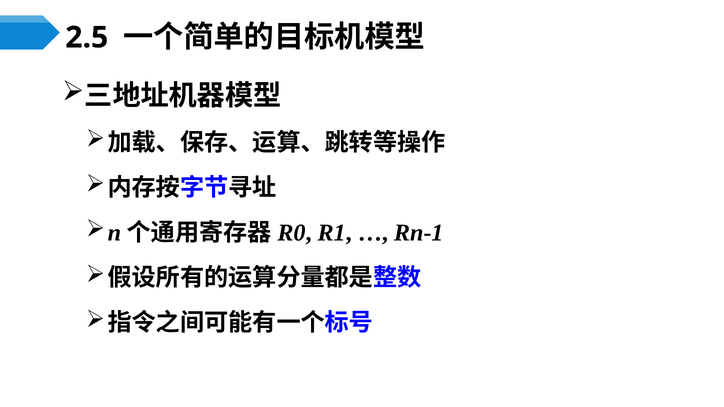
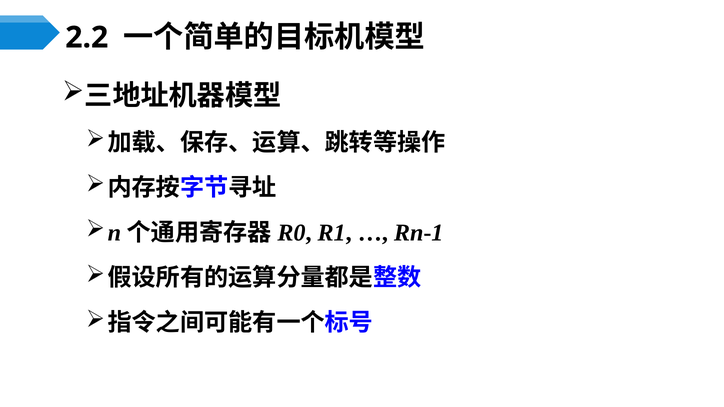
2.5: 2.5 -> 2.2
